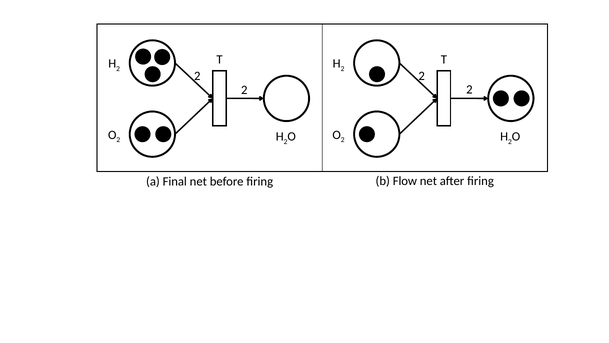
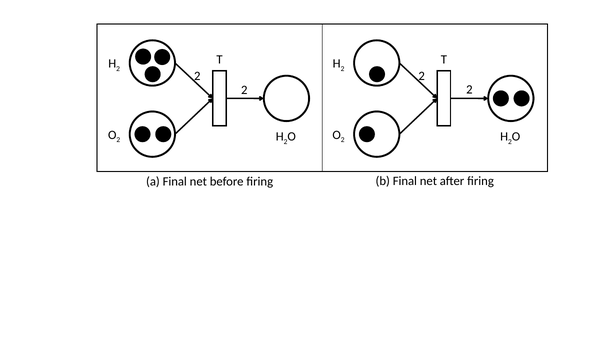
b Flow: Flow -> Final
